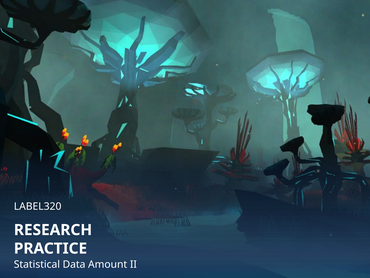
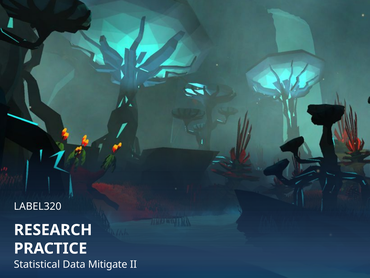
Amount: Amount -> Mitigate
